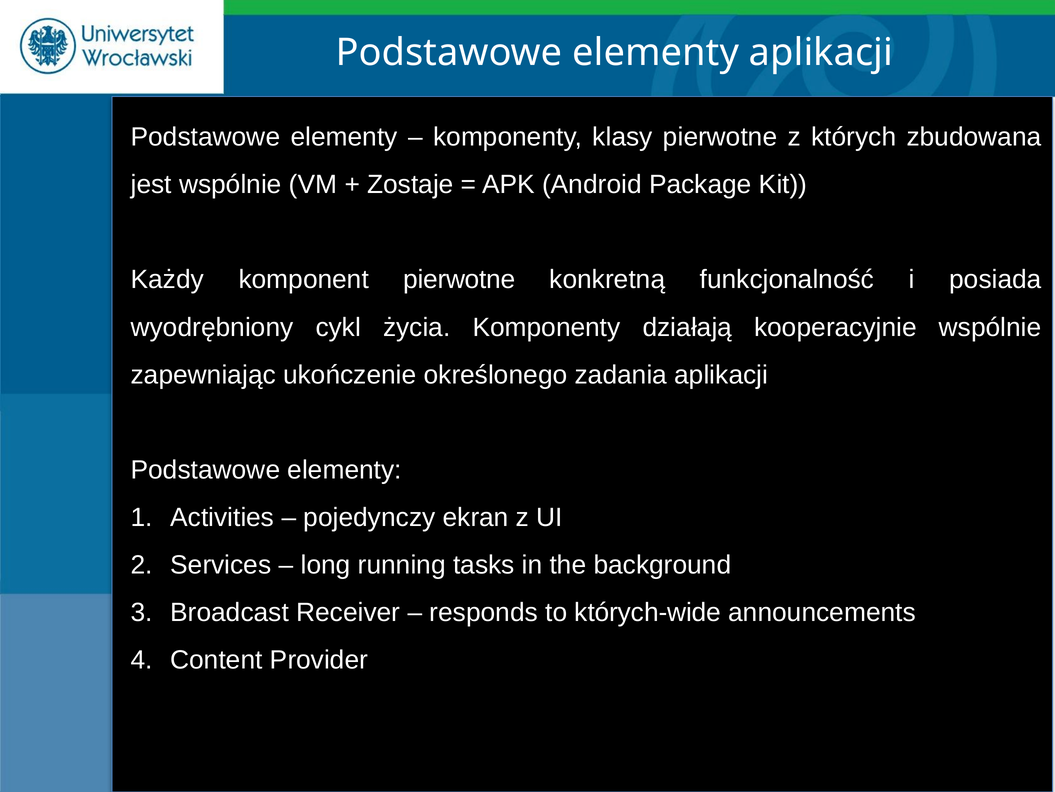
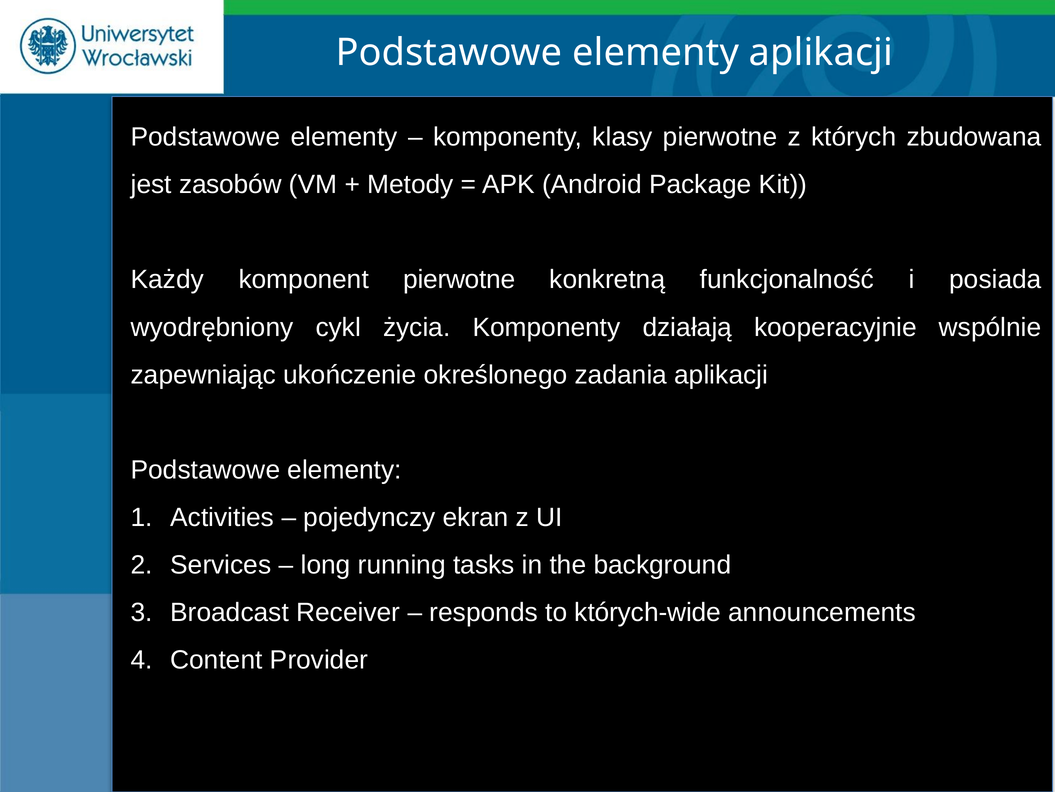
jest wspólnie: wspólnie -> zasobów
Zostaje: Zostaje -> Metody
